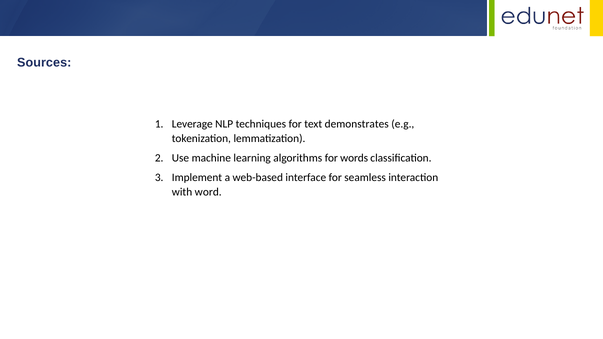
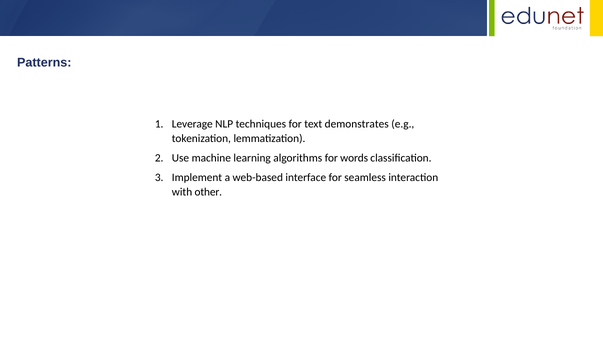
Sources: Sources -> Patterns
word: word -> other
